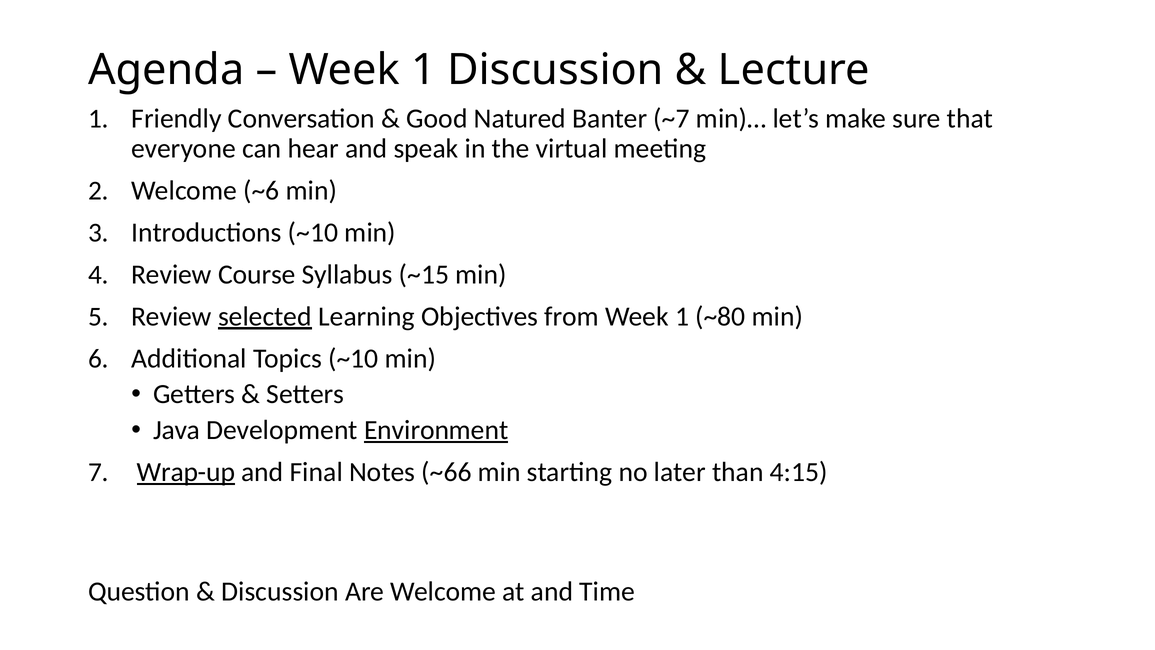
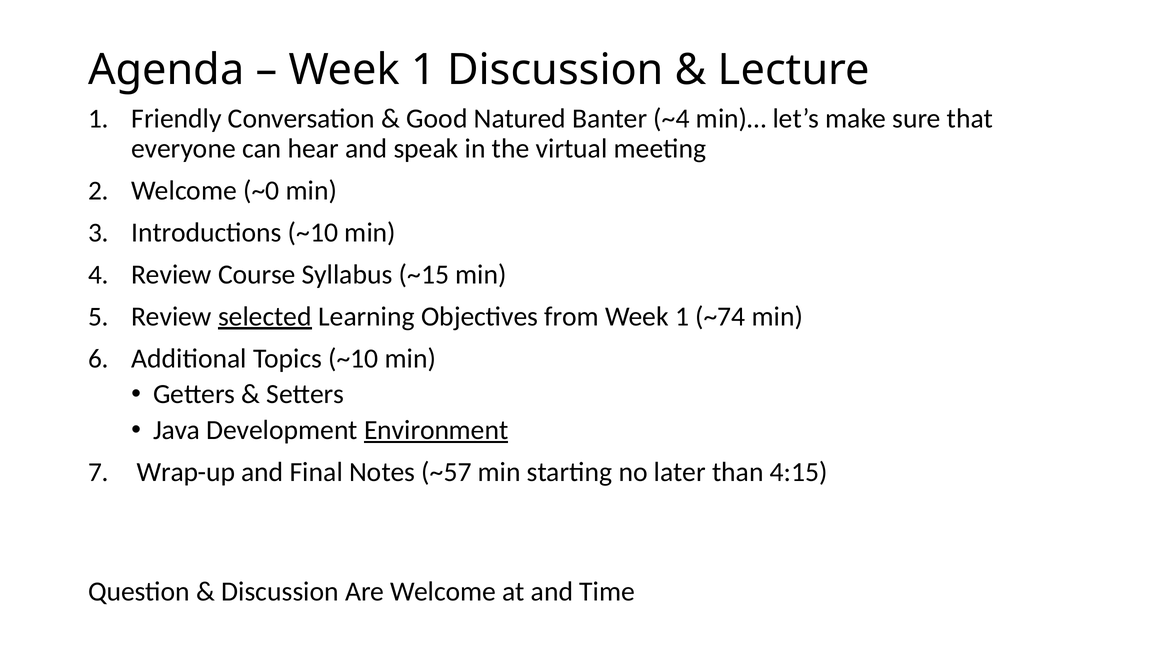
~7: ~7 -> ~4
~6: ~6 -> ~0
~80: ~80 -> ~74
Wrap-up underline: present -> none
~66: ~66 -> ~57
